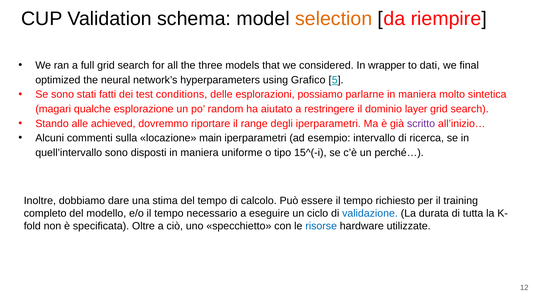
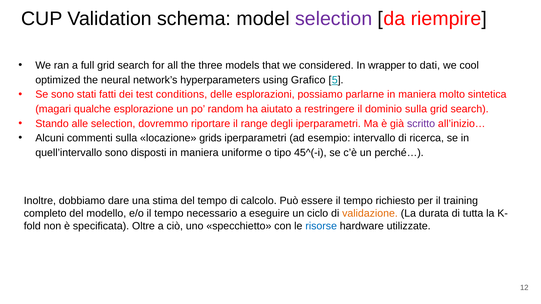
selection at (334, 19) colour: orange -> purple
final: final -> cool
dominio layer: layer -> sulla
alle achieved: achieved -> selection
main: main -> grids
15^(-i: 15^(-i -> 45^(-i
validazione colour: blue -> orange
